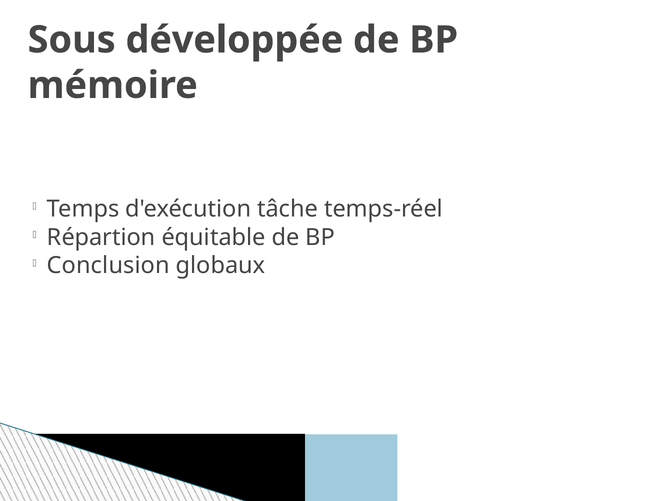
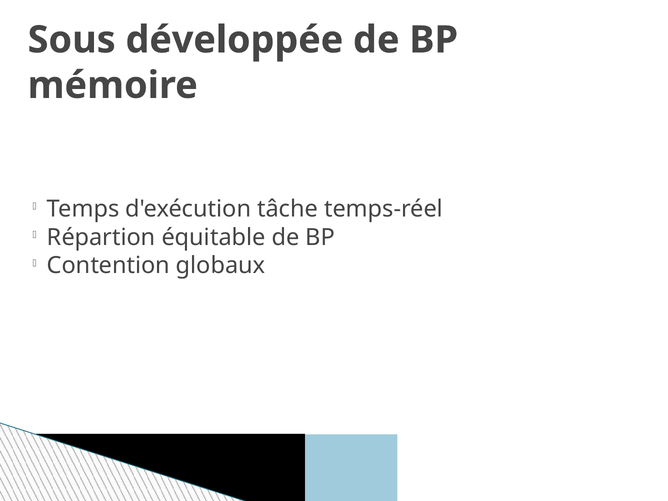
Conclusion: Conclusion -> Contention
